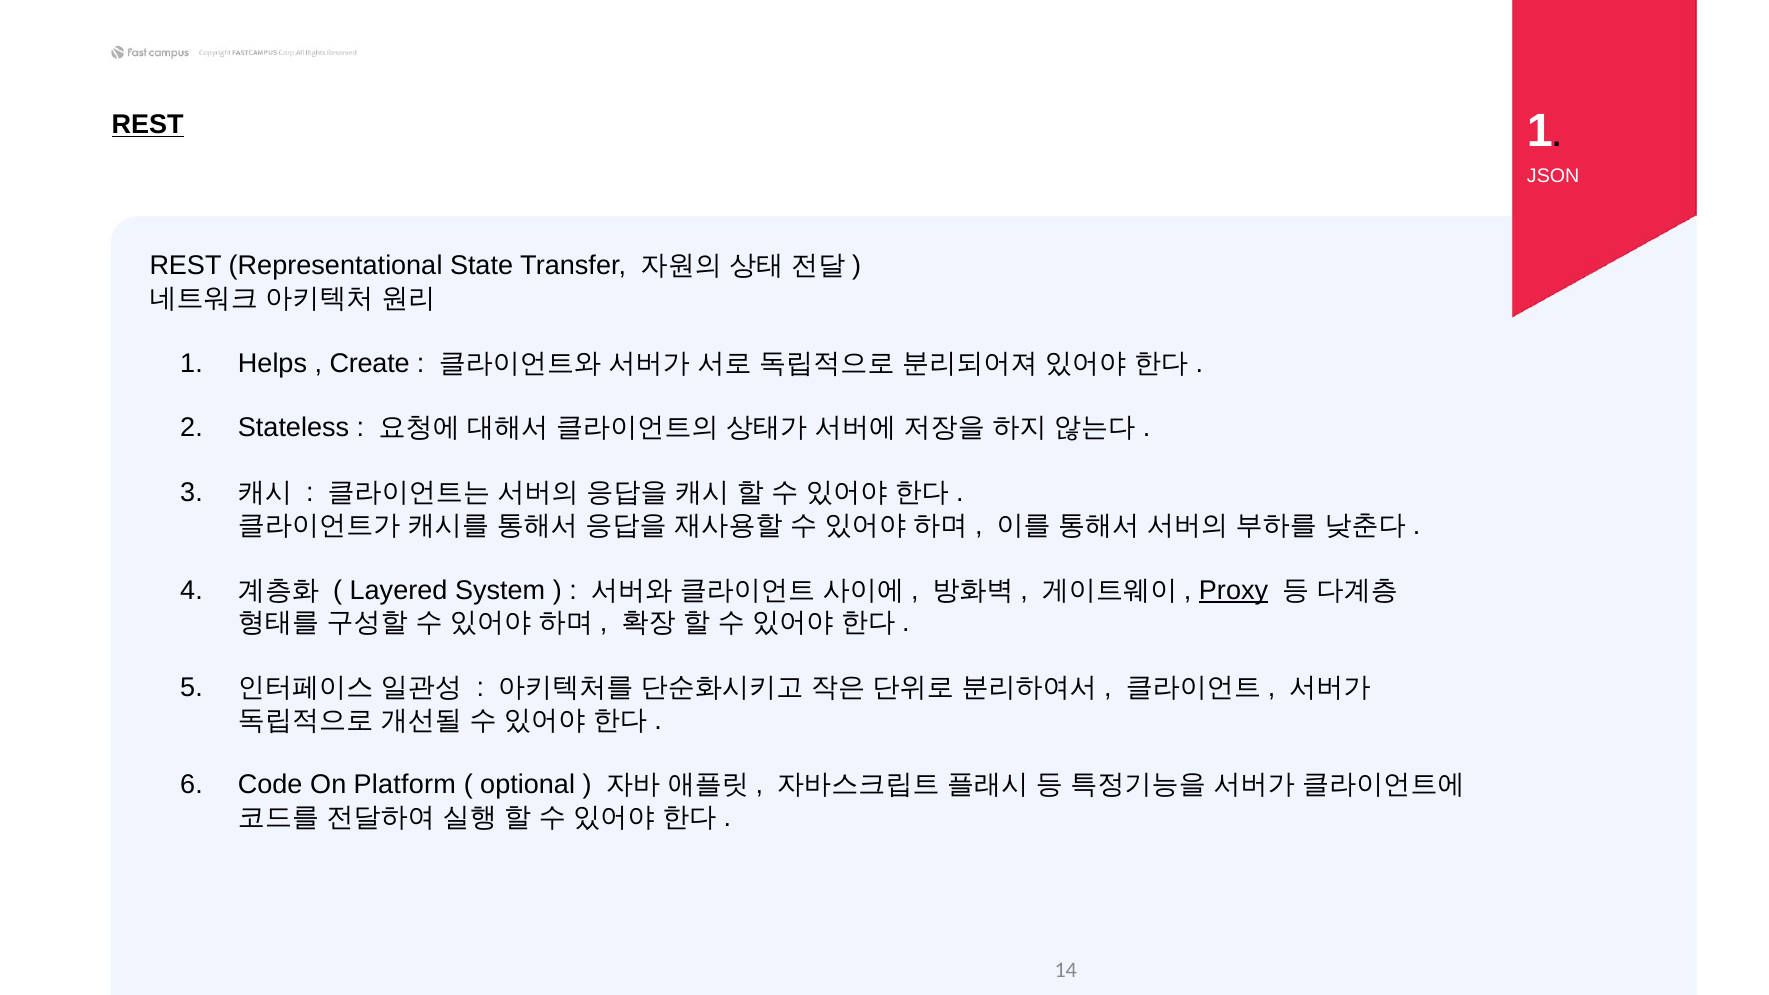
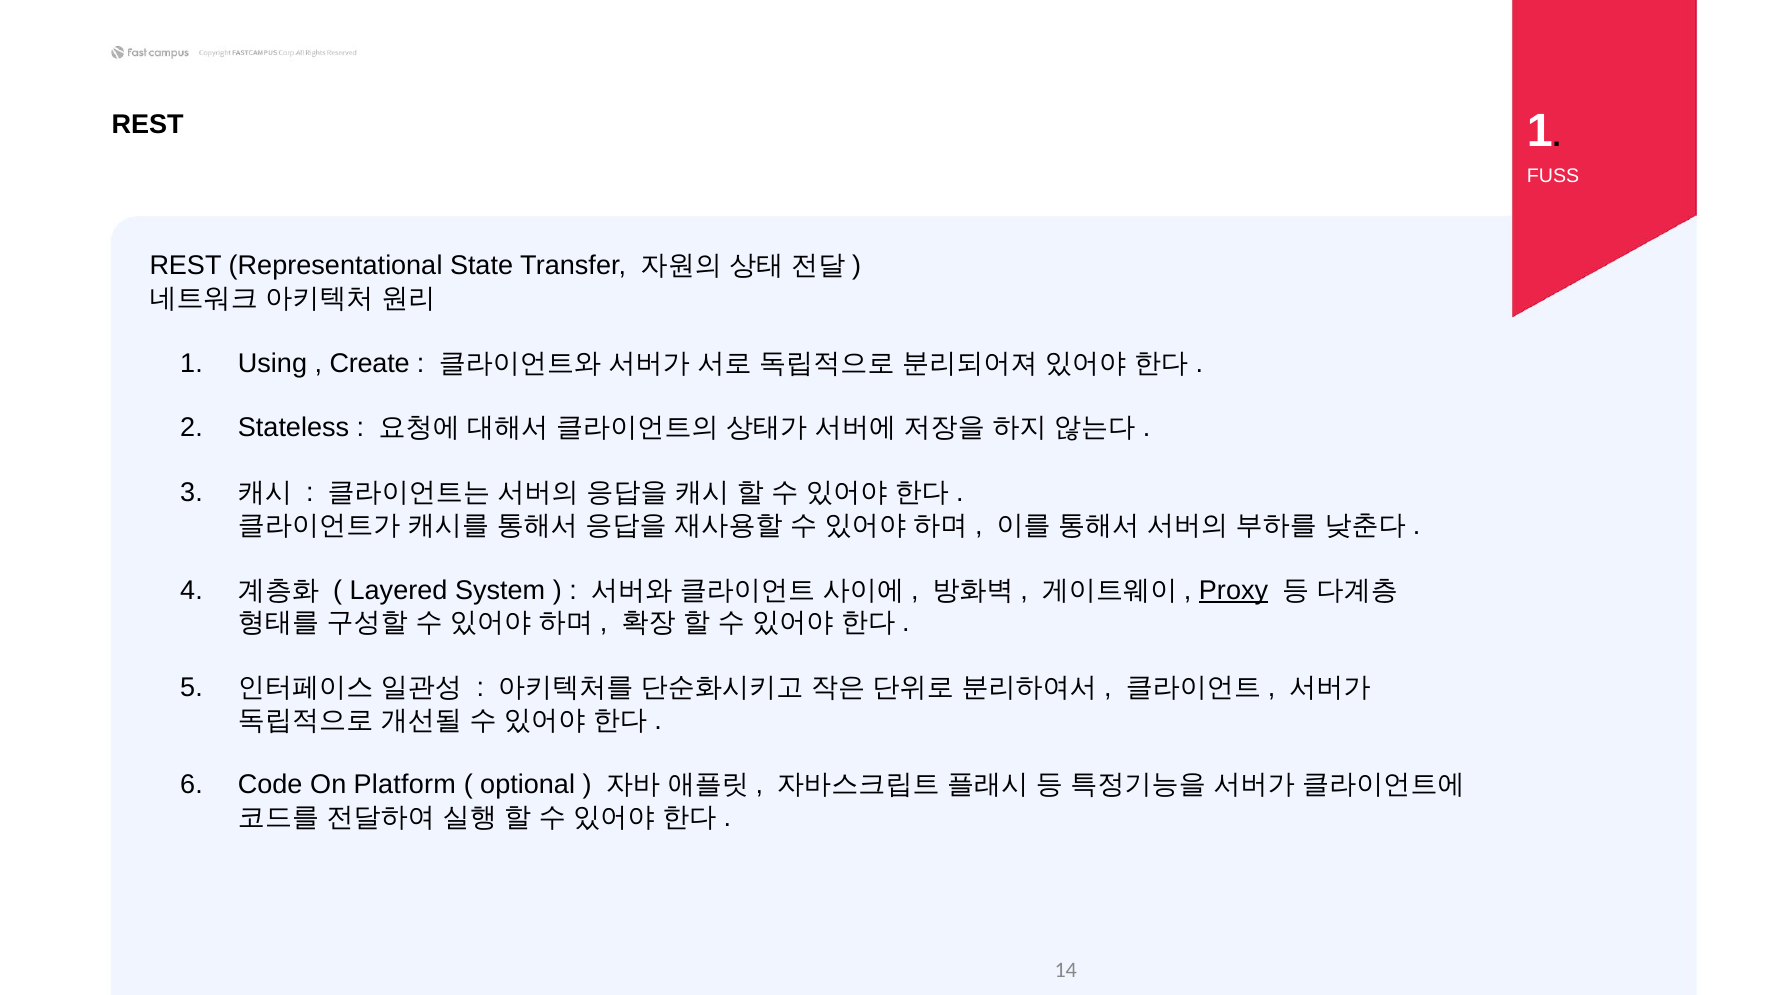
REST at (148, 125) underline: present -> none
JSON: JSON -> FUSS
Helps: Helps -> Using
